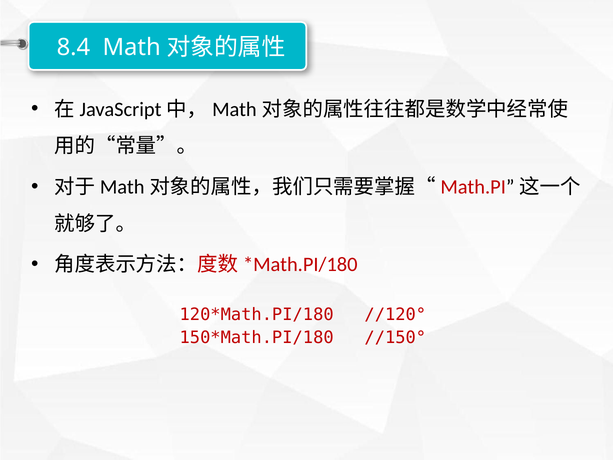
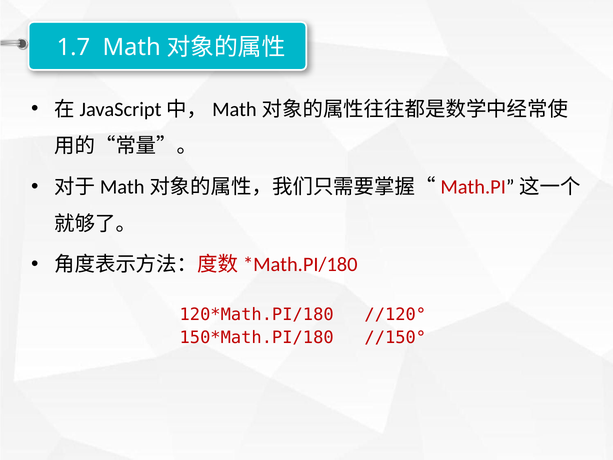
8.4: 8.4 -> 1.7
